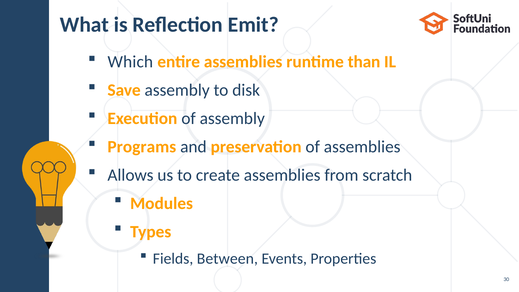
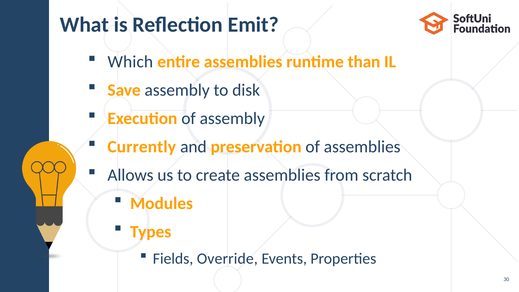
Programs: Programs -> Currently
Between: Between -> Override
